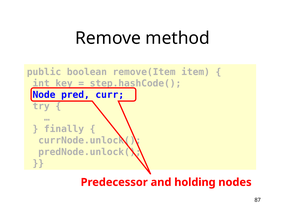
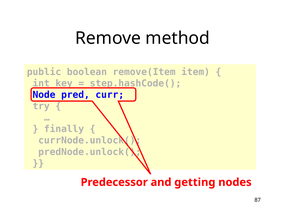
holding: holding -> getting
